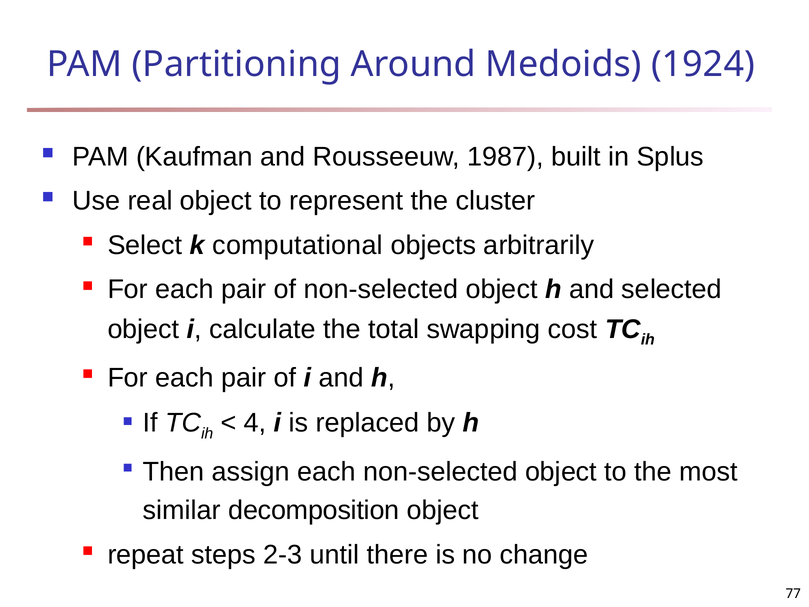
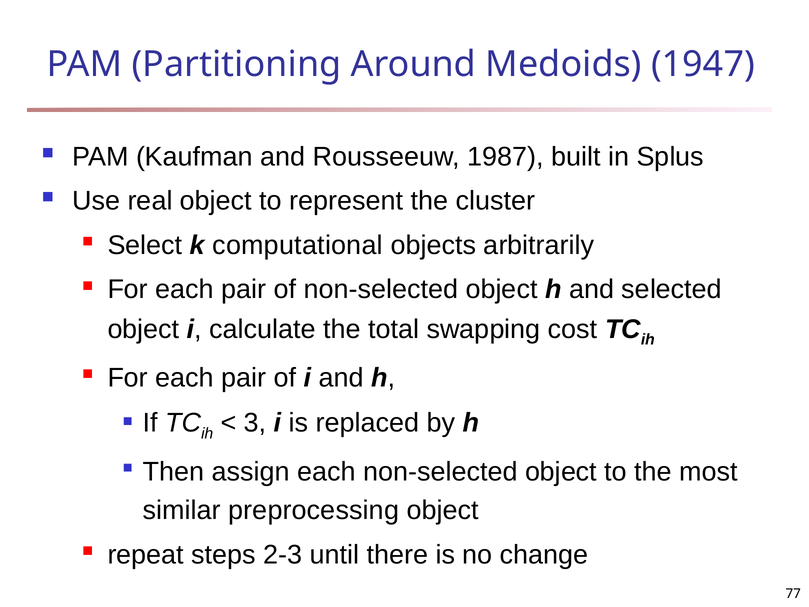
1924: 1924 -> 1947
4: 4 -> 3
decomposition: decomposition -> preprocessing
